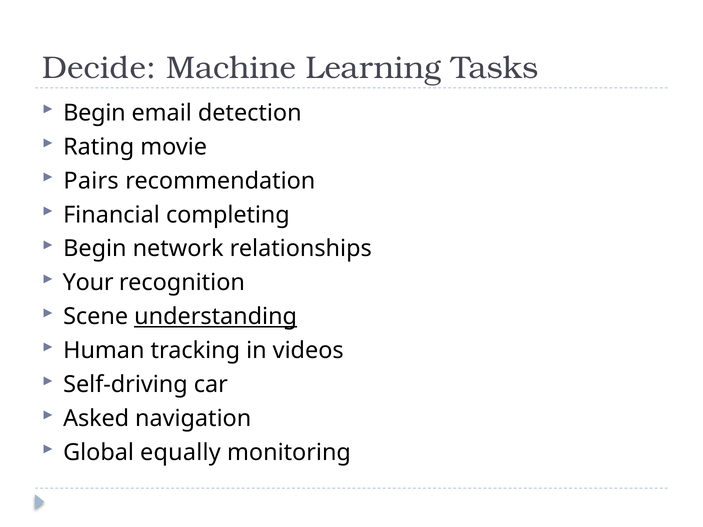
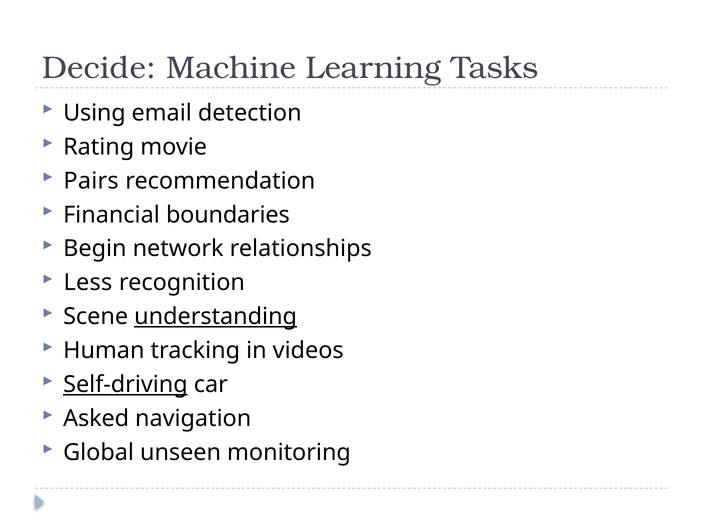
Begin at (94, 113): Begin -> Using
completing: completing -> boundaries
Your: Your -> Less
Self-driving underline: none -> present
equally: equally -> unseen
